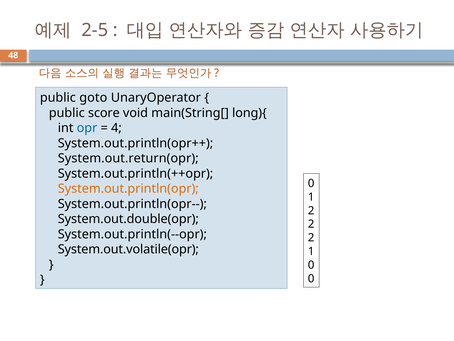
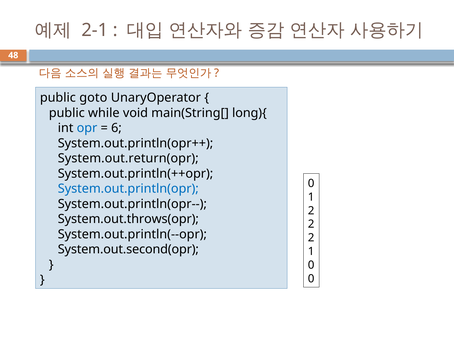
2-5: 2-5 -> 2-1
score: score -> while
4: 4 -> 6
System.out.println(opr colour: orange -> blue
System.out.double(opr: System.out.double(opr -> System.out.throws(opr
System.out.volatile(opr: System.out.volatile(opr -> System.out.second(opr
